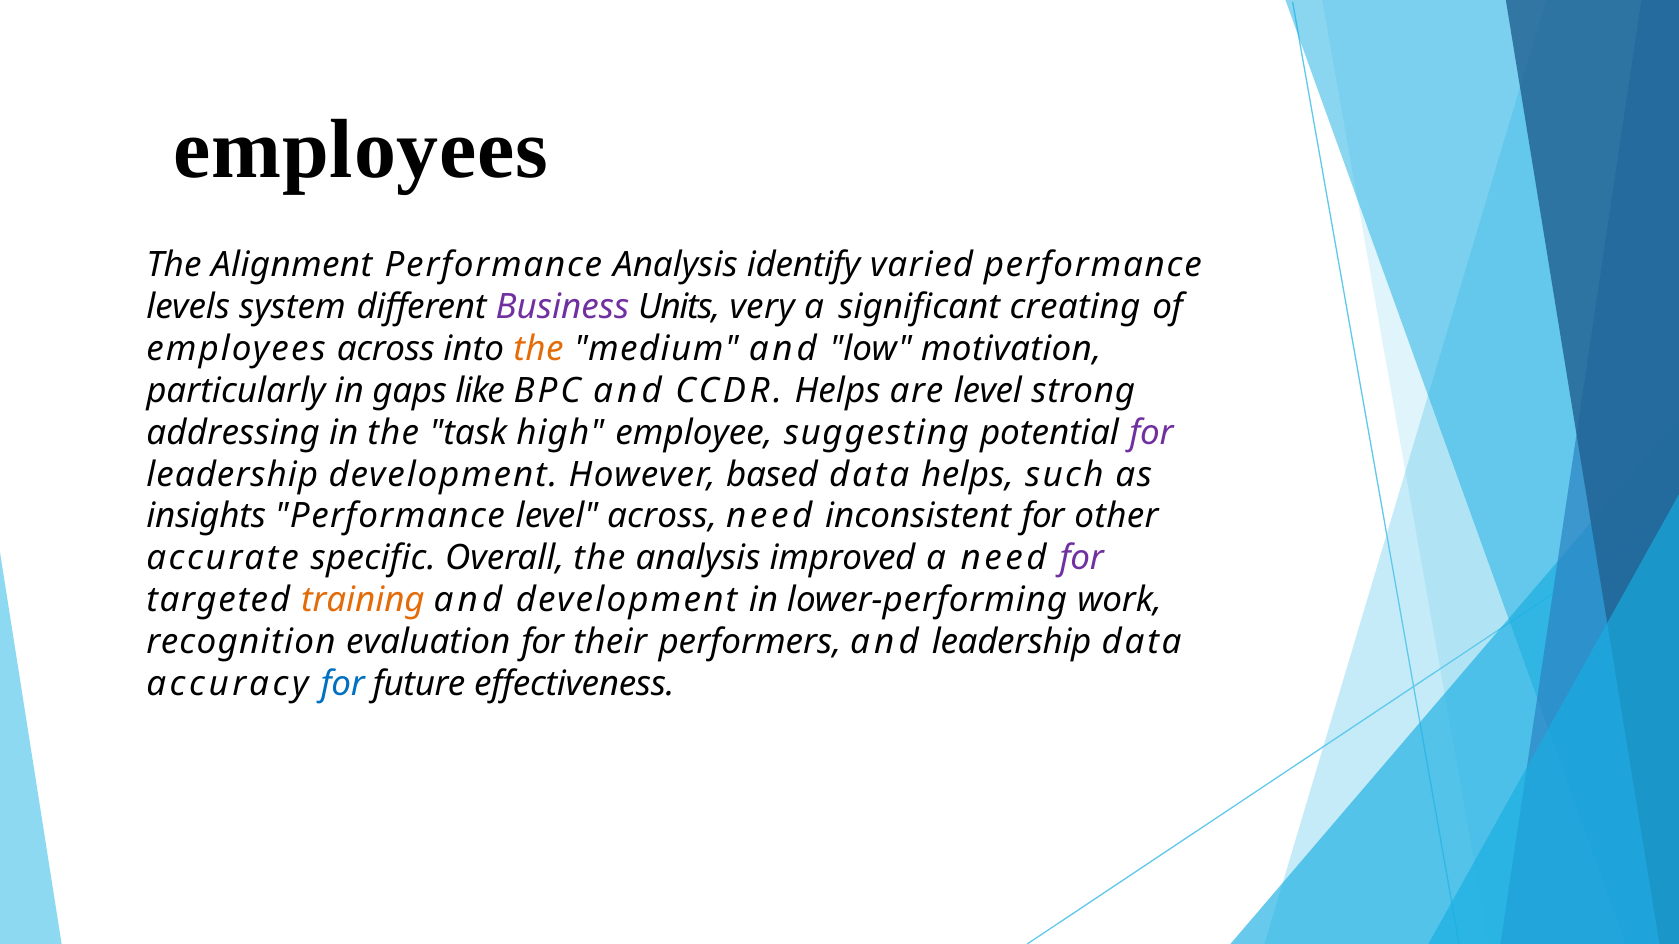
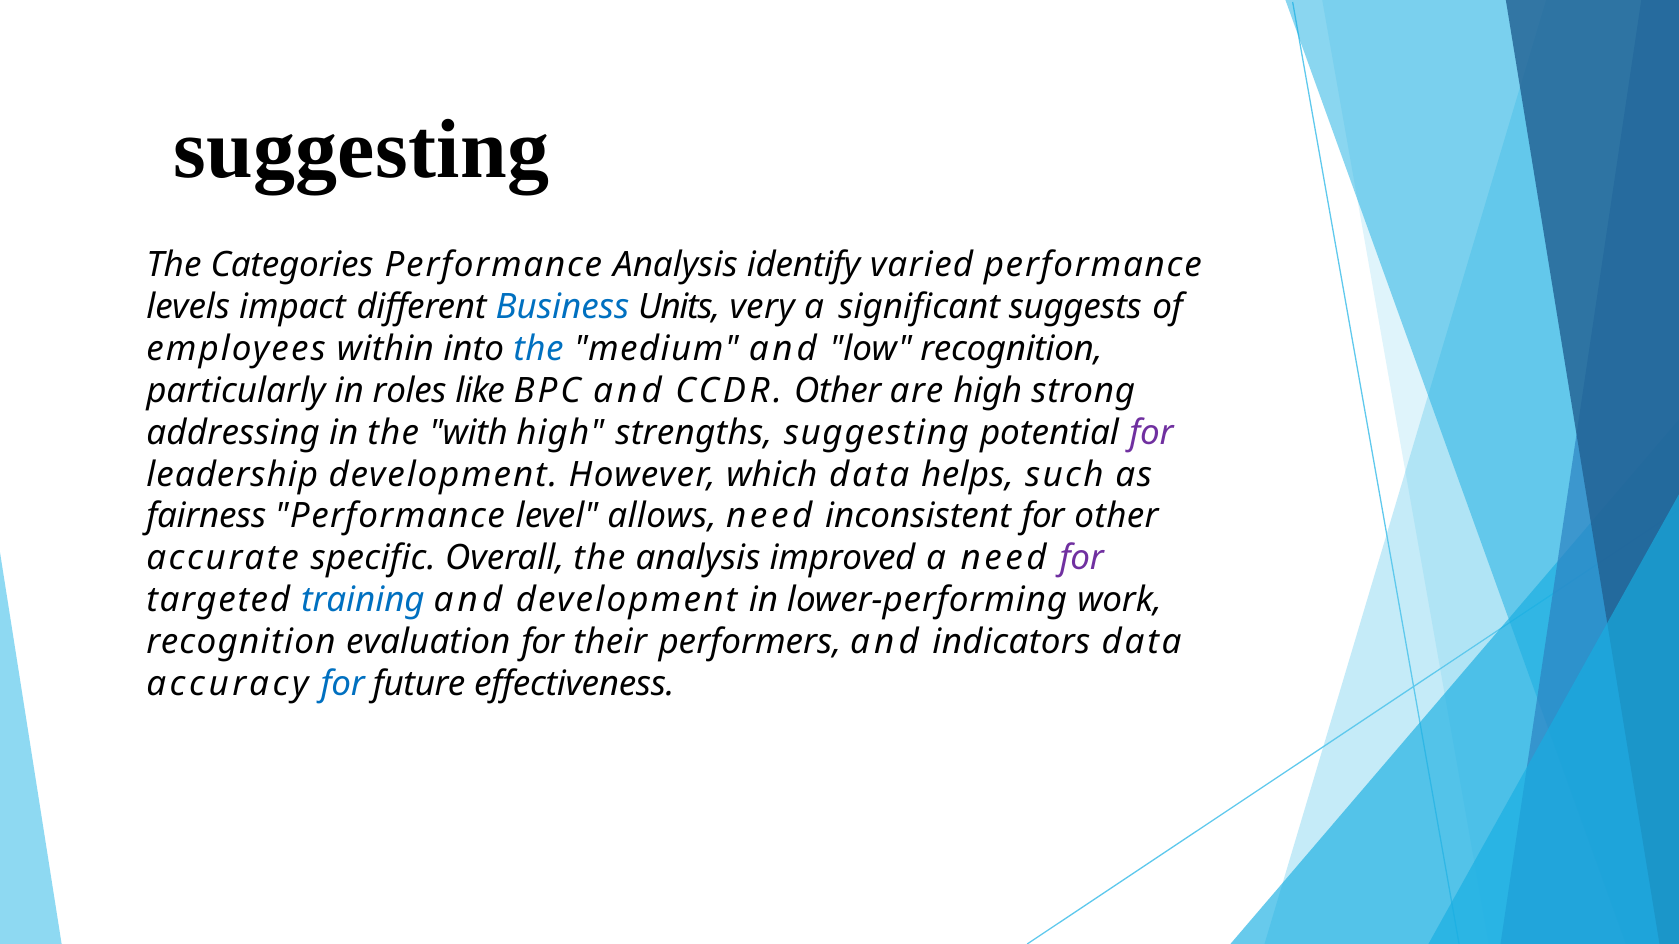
employees at (361, 150): employees -> suggesting
Alignment: Alignment -> Categories
system: system -> impact
Business colour: purple -> blue
creating: creating -> suggests
employees across: across -> within
the at (538, 349) colour: orange -> blue
low motivation: motivation -> recognition
gaps: gaps -> roles
CCDR Helps: Helps -> Other
are level: level -> high
task: task -> with
employee: employee -> strengths
based: based -> which
insights: insights -> fairness
level across: across -> allows
training colour: orange -> blue
and leadership: leadership -> indicators
